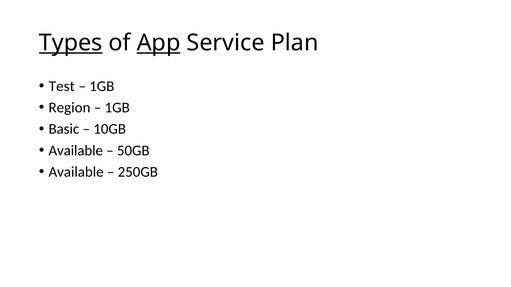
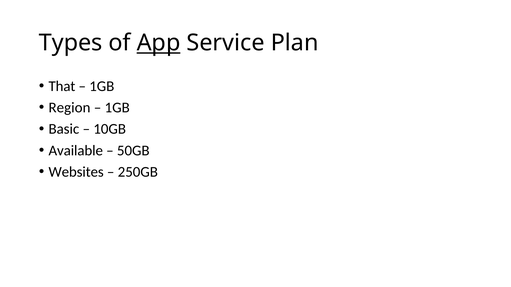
Types underline: present -> none
Test: Test -> That
Available at (76, 172): Available -> Websites
